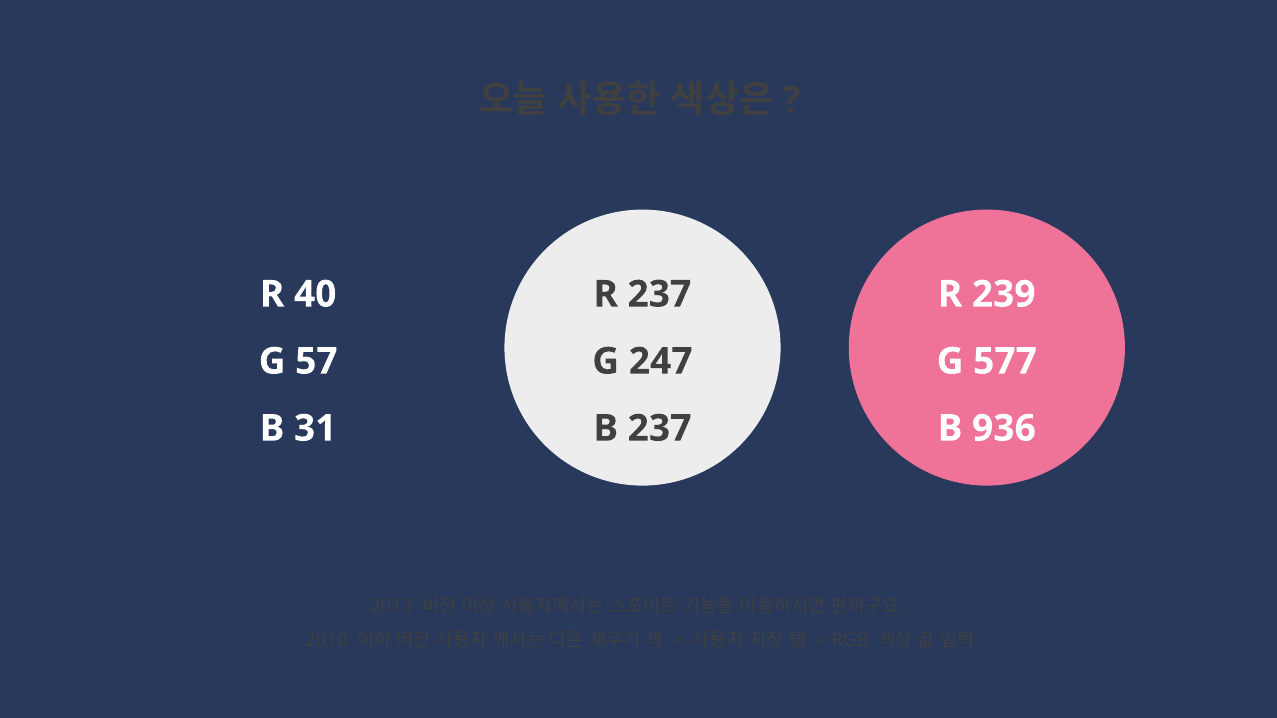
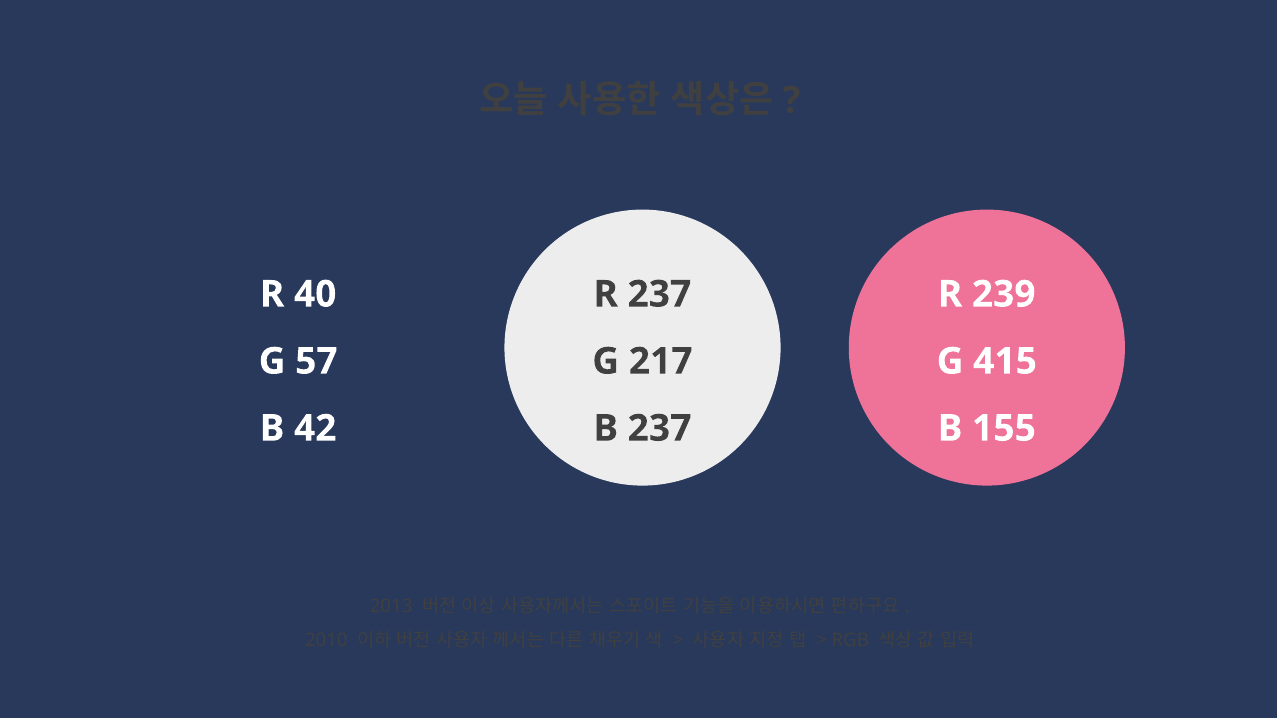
247: 247 -> 217
577: 577 -> 415
31: 31 -> 42
936: 936 -> 155
